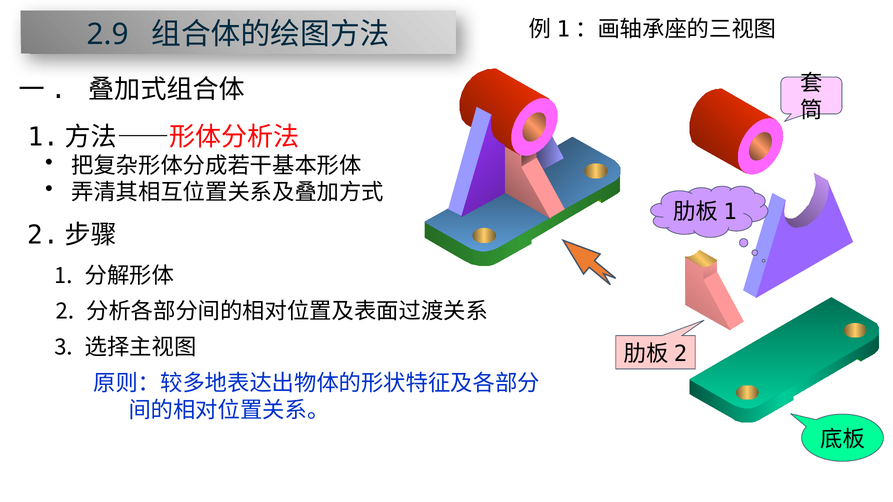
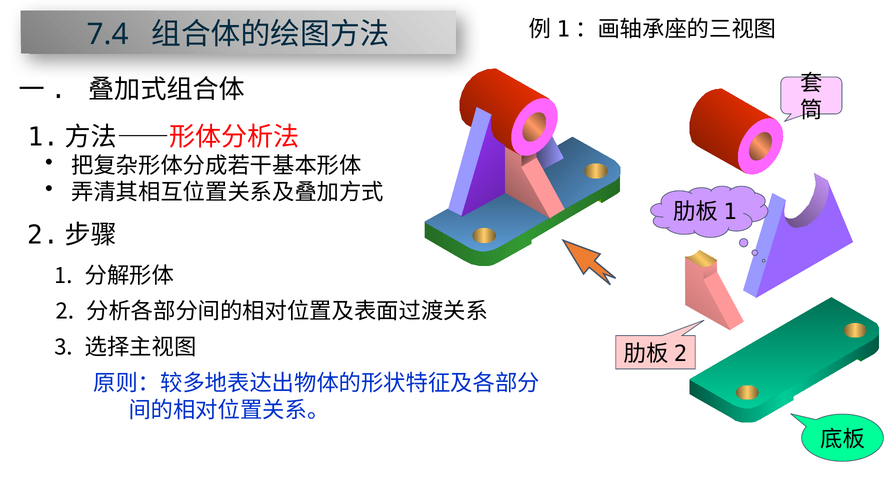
2.9: 2.9 -> 7.4
